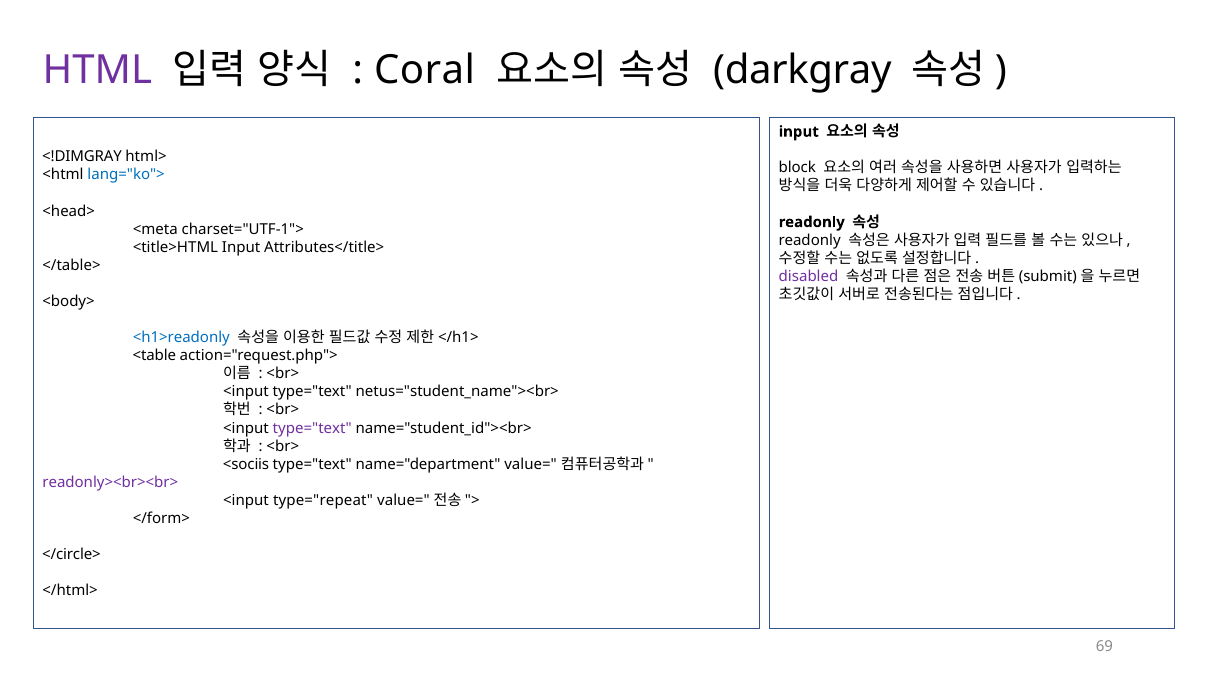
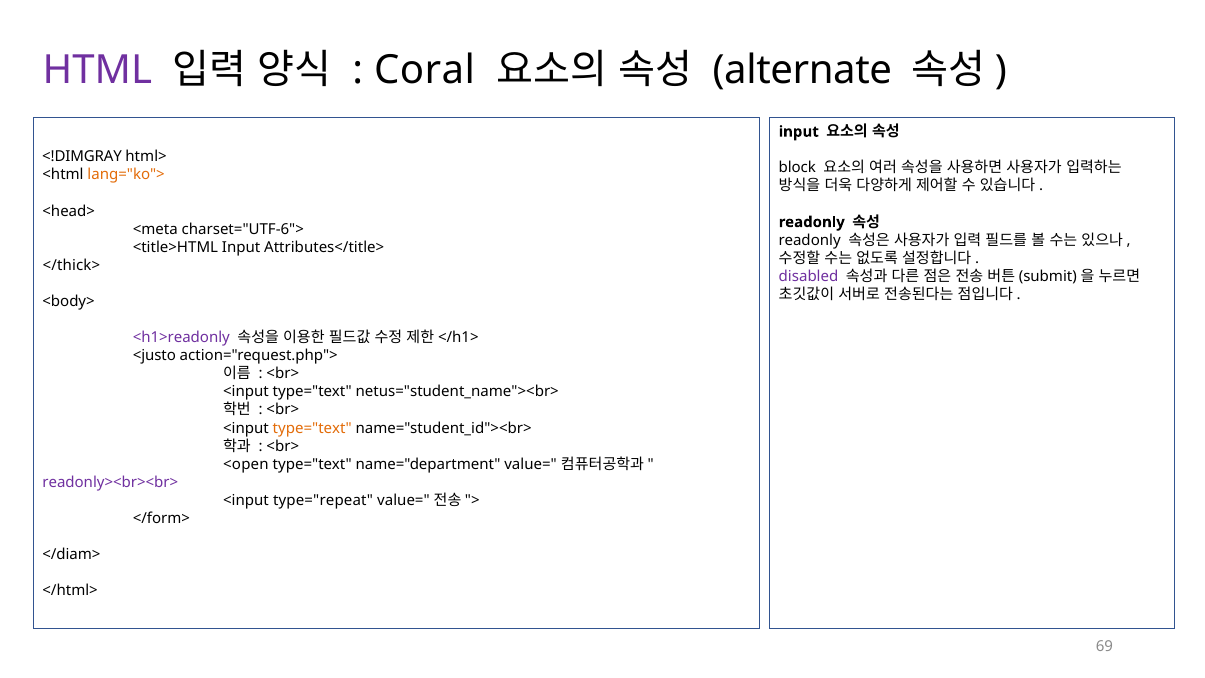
darkgray: darkgray -> alternate
lang="ko"> colour: blue -> orange
charset="UTF-1">: charset="UTF-1"> -> charset="UTF-6">
</table>: </table> -> </thick>
<h1>readonly colour: blue -> purple
<table: <table -> <justo
type="text at (312, 428) colour: purple -> orange
<sociis: <sociis -> <open
</circle>: </circle> -> </diam>
